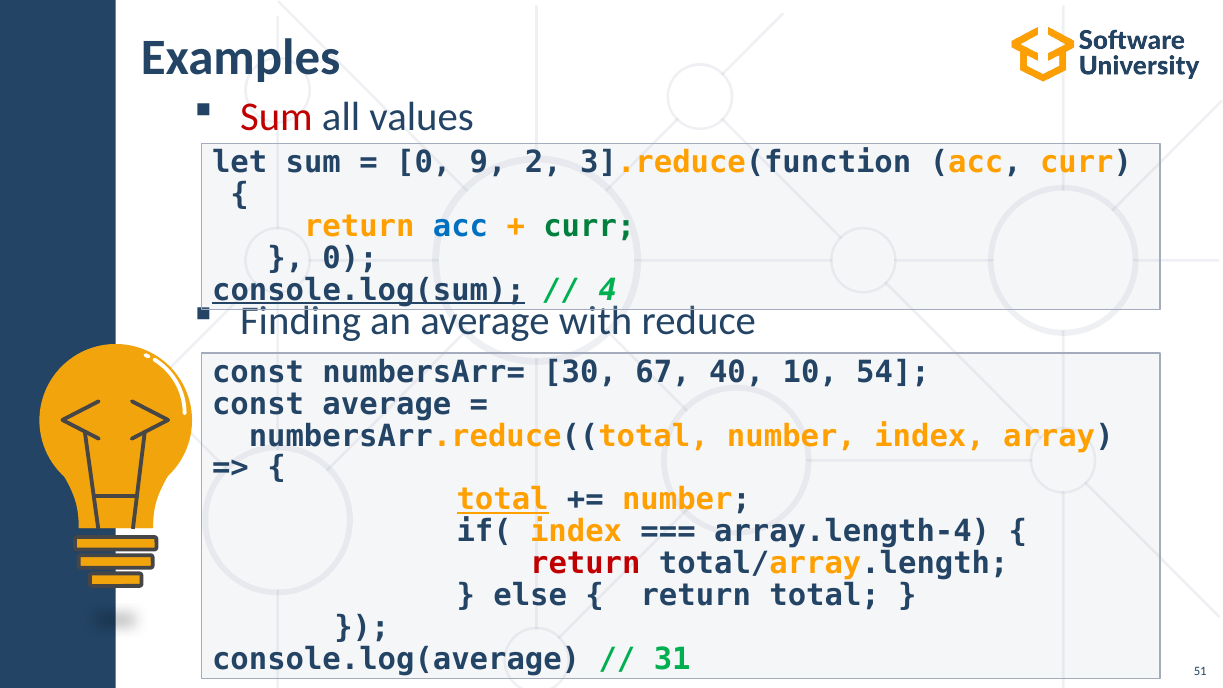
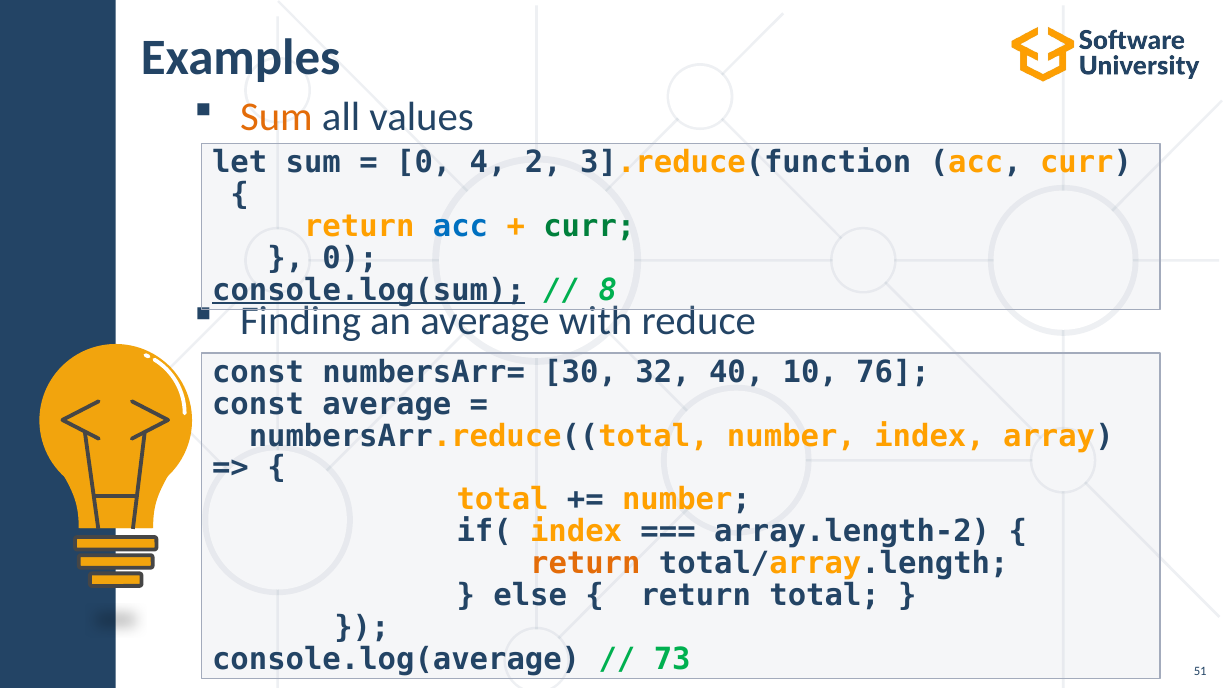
Sum at (276, 117) colour: red -> orange
9: 9 -> 4
4: 4 -> 8
67: 67 -> 32
54: 54 -> 76
total at (503, 500) underline: present -> none
array.length-4: array.length-4 -> array.length-2
return at (585, 563) colour: red -> orange
31: 31 -> 73
